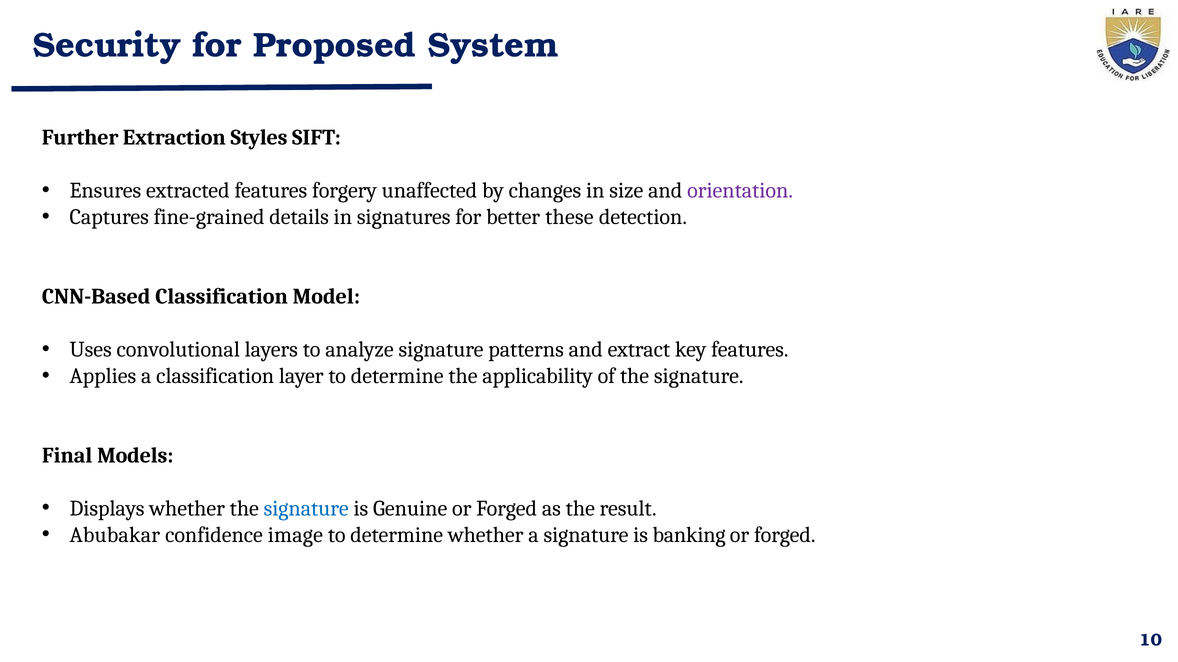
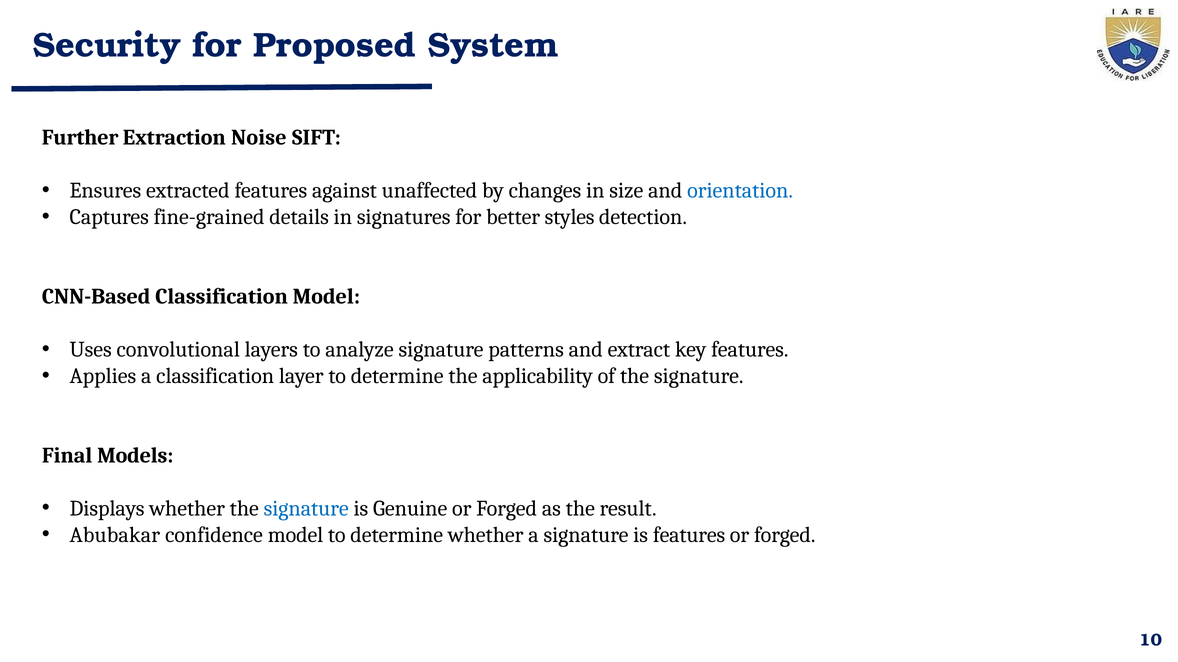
Styles: Styles -> Noise
forgery: forgery -> against
orientation colour: purple -> blue
these: these -> styles
confidence image: image -> model
is banking: banking -> features
